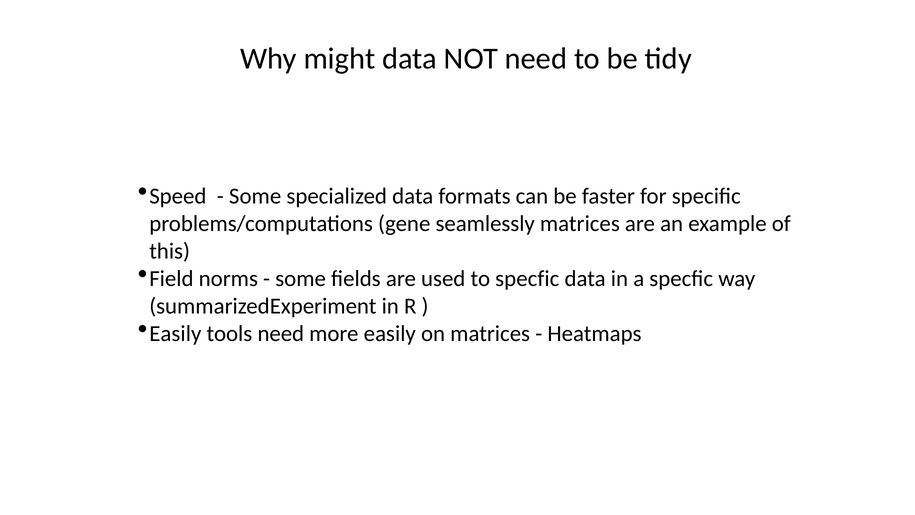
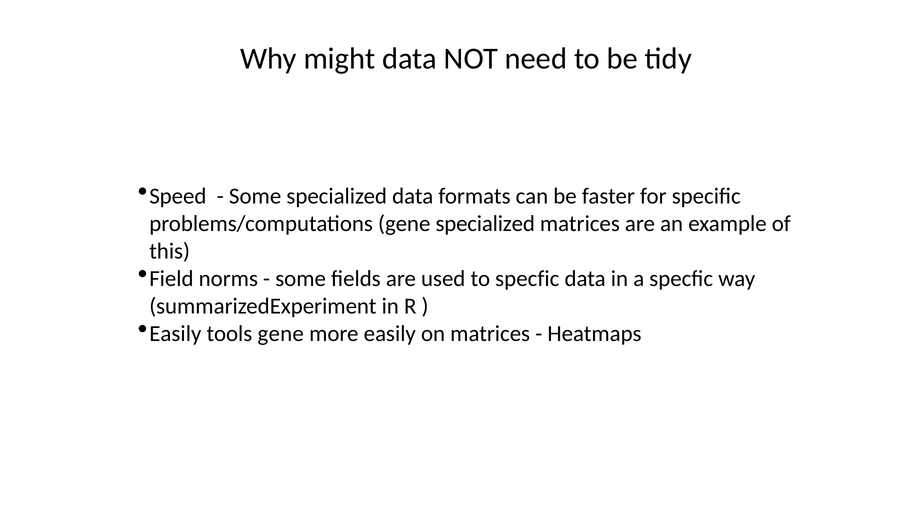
gene seamlessly: seamlessly -> specialized
tools need: need -> gene
